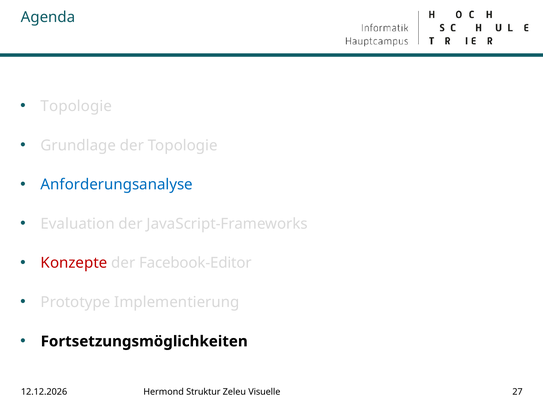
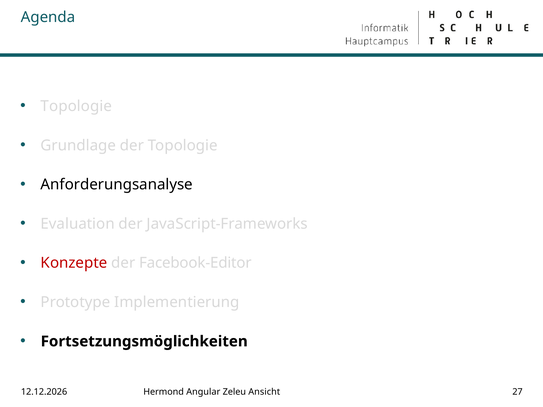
Anforderungsanalyse colour: blue -> black
Struktur: Struktur -> Angular
Visuelle: Visuelle -> Ansicht
